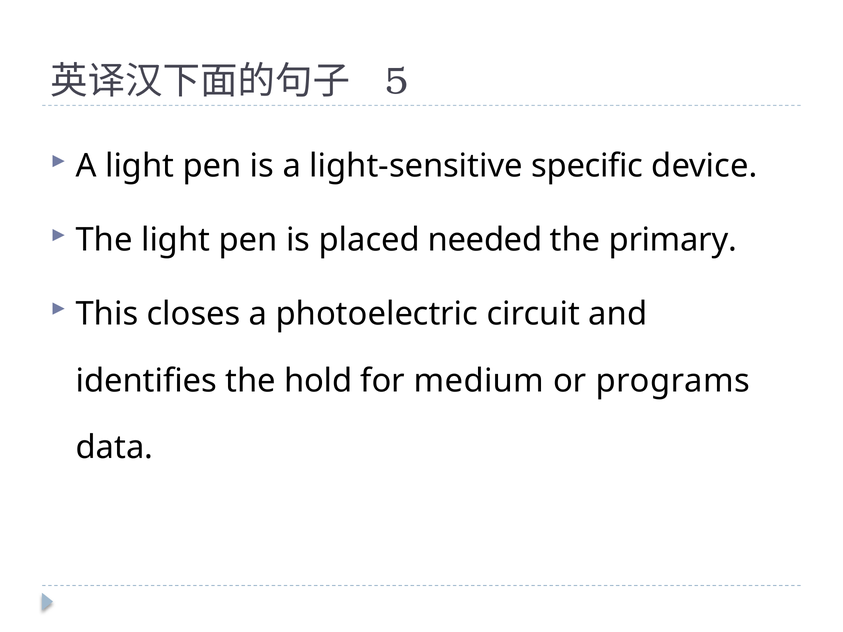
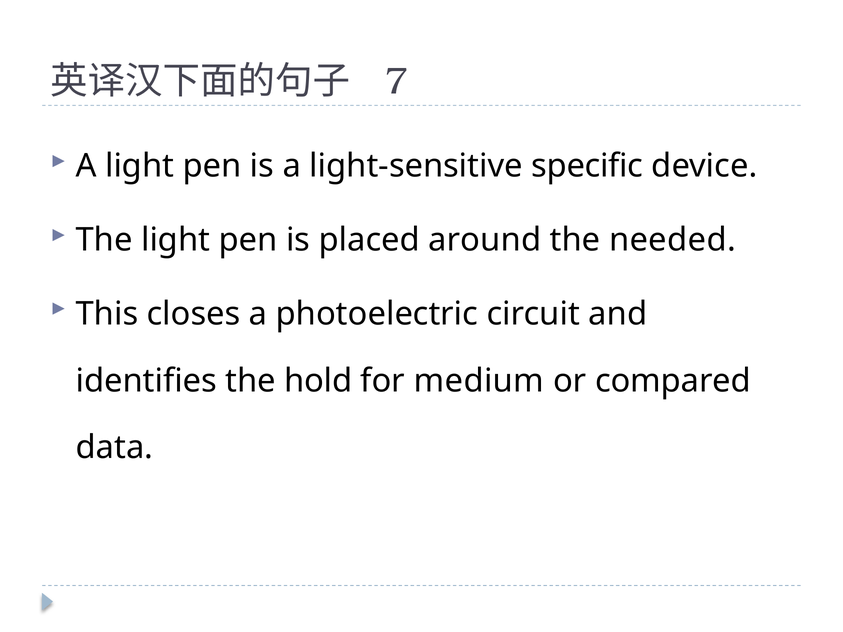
5: 5 -> 7
needed: needed -> around
primary: primary -> needed
programs: programs -> compared
